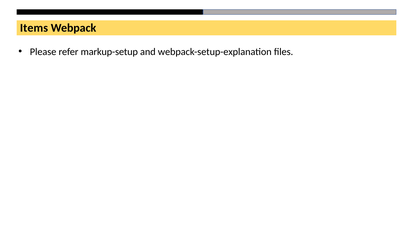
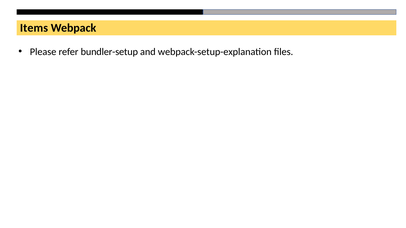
markup-setup: markup-setup -> bundler-setup
